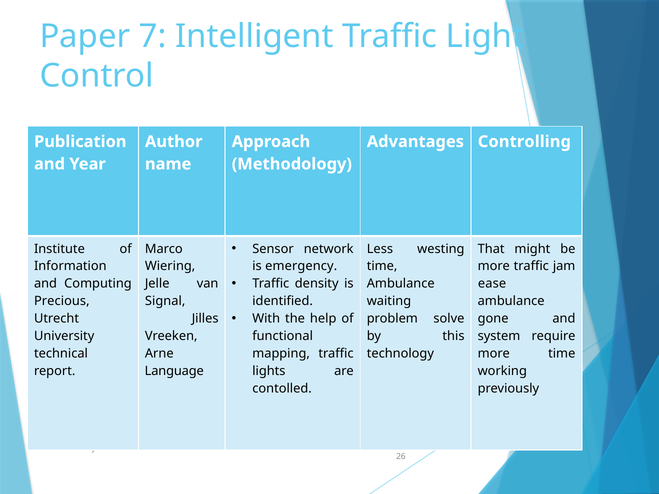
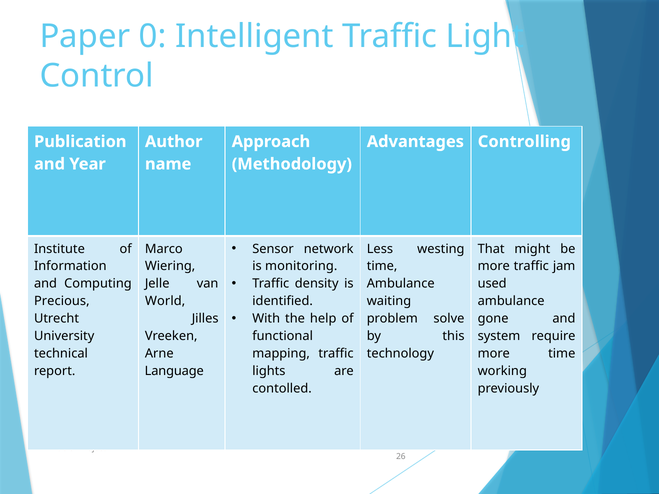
7: 7 -> 0
emergency: emergency -> monitoring
ease: ease -> used
Signal: Signal -> World
